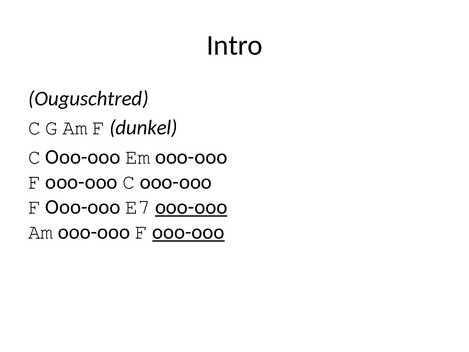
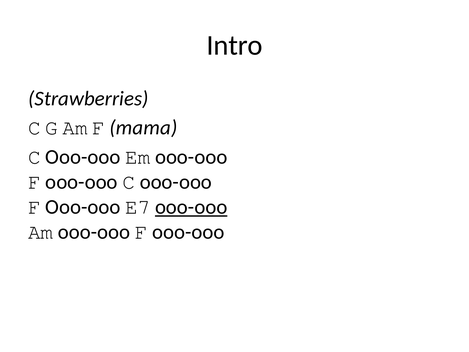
Ouguschtred: Ouguschtred -> Strawberries
dunkel: dunkel -> mama
ooo-ooo at (188, 232) underline: present -> none
